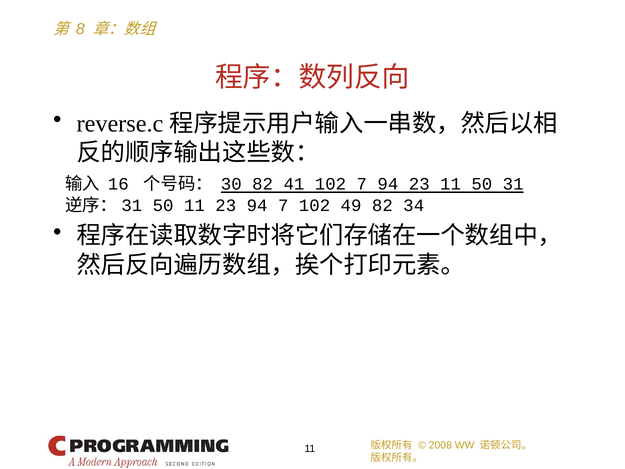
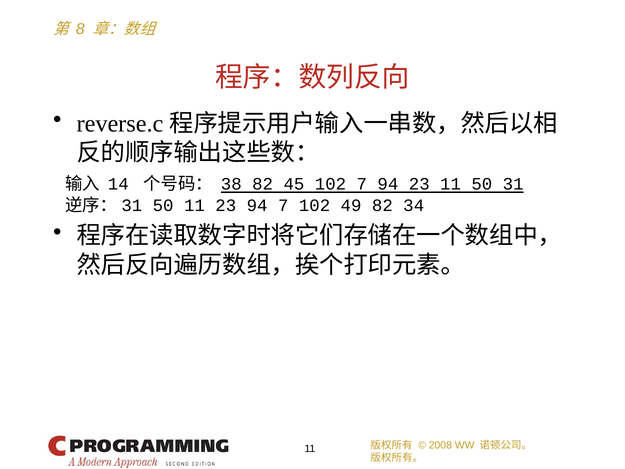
16: 16 -> 14
30: 30 -> 38
41: 41 -> 45
